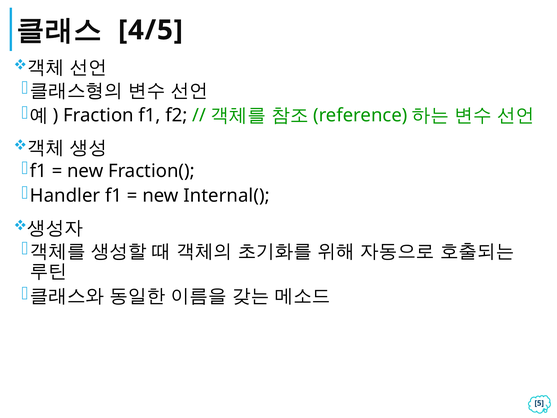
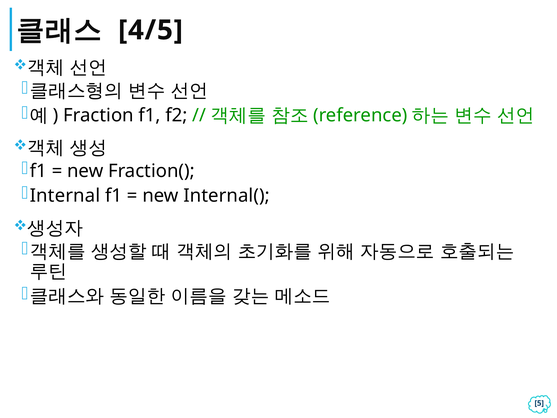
Handler: Handler -> Internal
